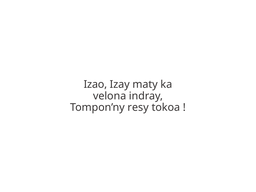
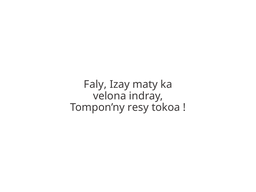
Izao: Izao -> Faly
